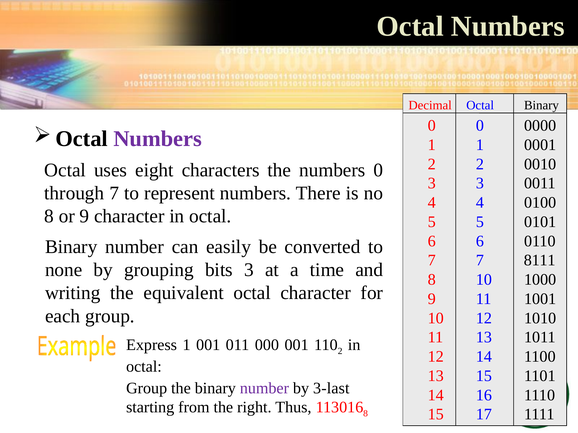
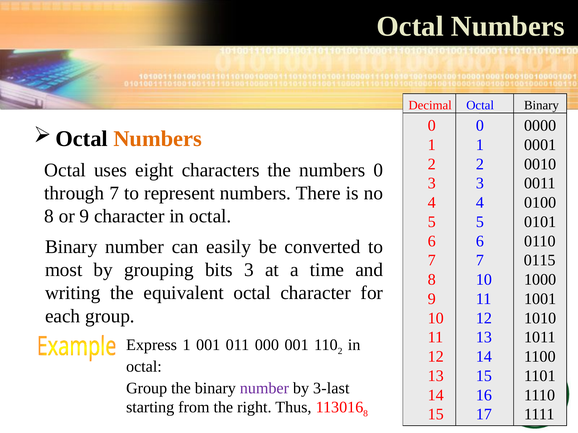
Numbers at (158, 139) colour: purple -> orange
8111: 8111 -> 0115
none: none -> most
